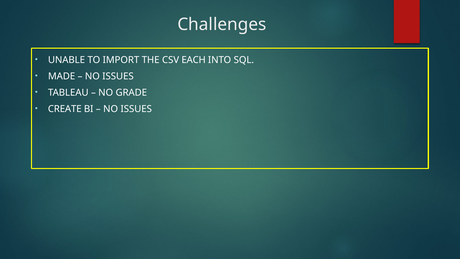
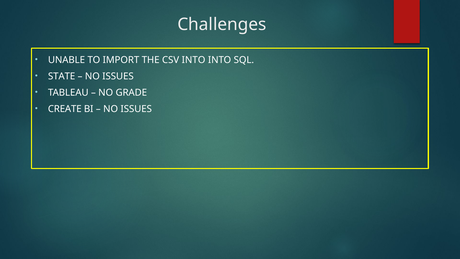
CSV EACH: EACH -> INTO
MADE: MADE -> STATE
